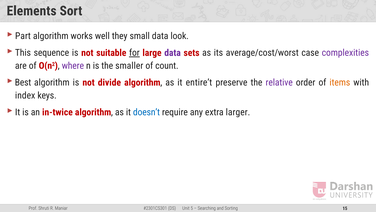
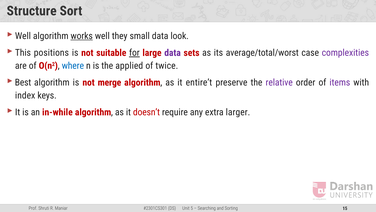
Elements: Elements -> Structure
Part at (23, 36): Part -> Well
works underline: none -> present
sequence: sequence -> positions
average/cost/worst: average/cost/worst -> average/total/worst
where colour: purple -> blue
smaller: smaller -> applied
count: count -> twice
divide: divide -> merge
items colour: orange -> purple
in-twice: in-twice -> in-while
doesn’t colour: blue -> red
